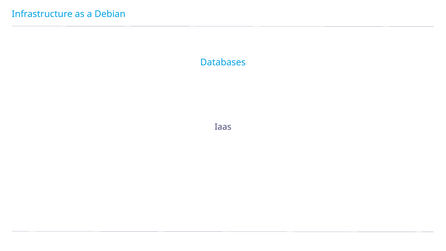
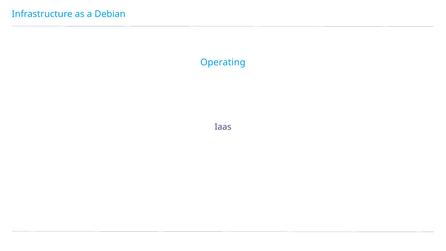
Databases: Databases -> Operating
